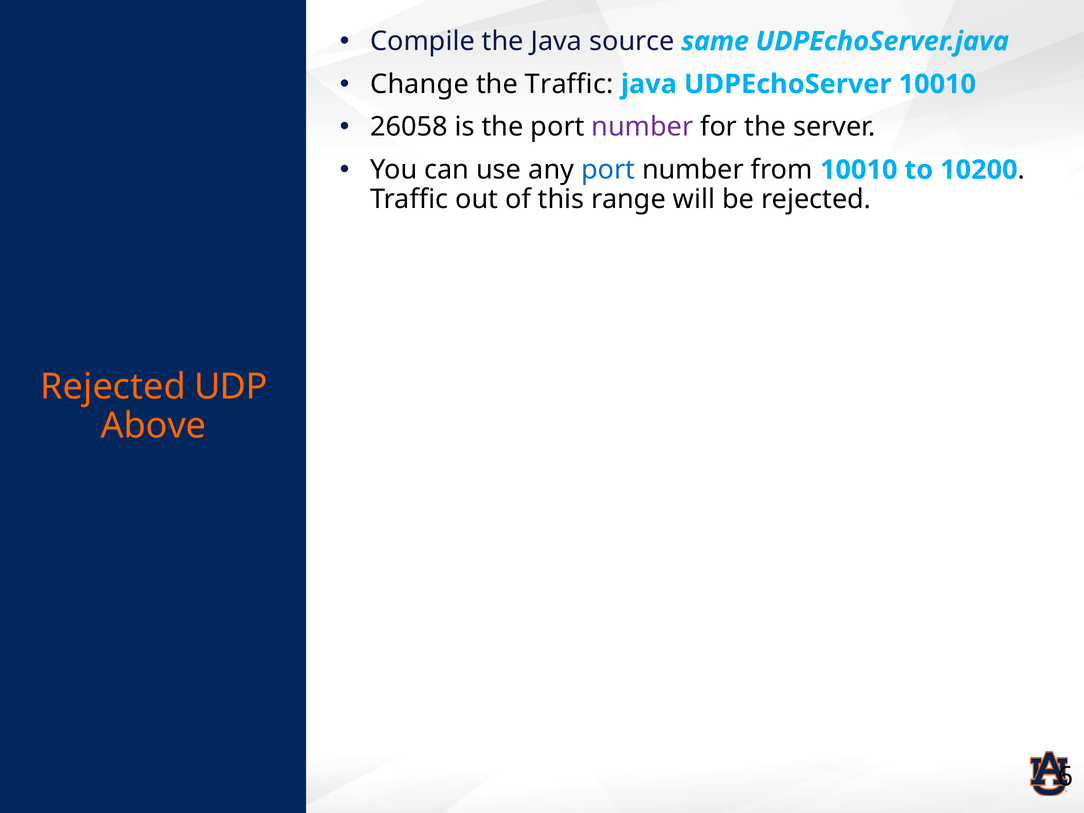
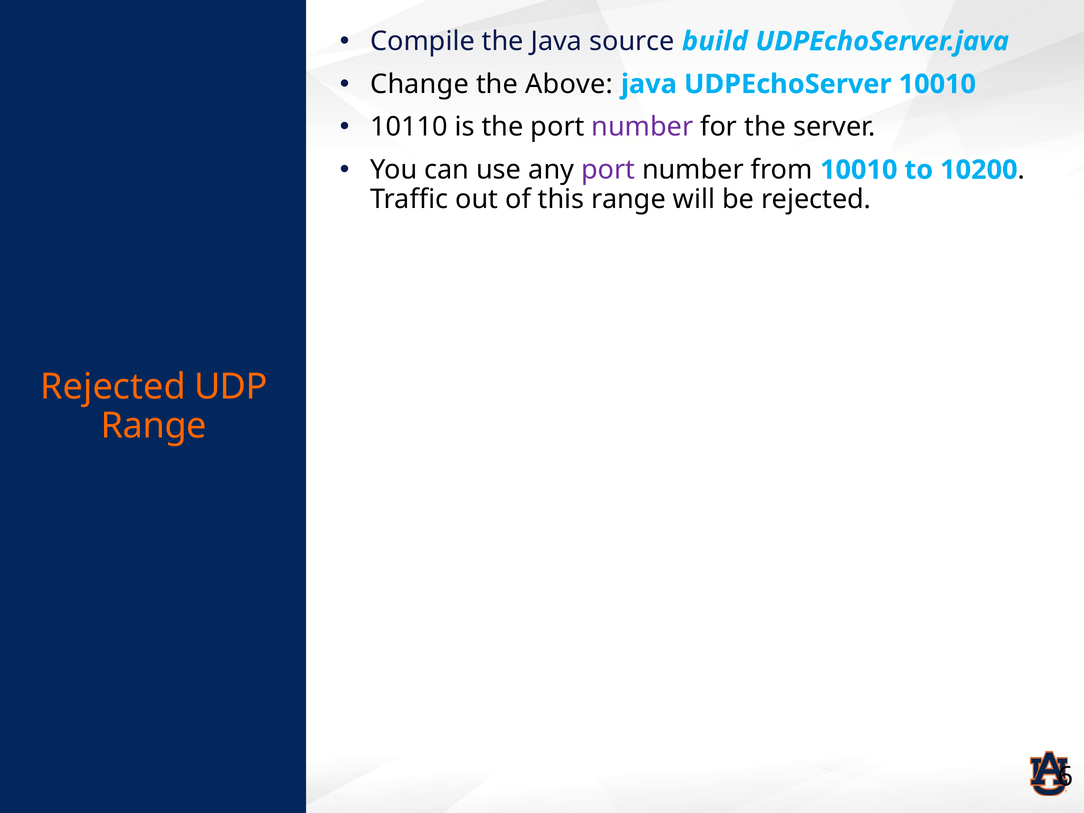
same: same -> build
the Traffic: Traffic -> Above
26058: 26058 -> 10110
port at (608, 170) colour: blue -> purple
Above at (154, 426): Above -> Range
